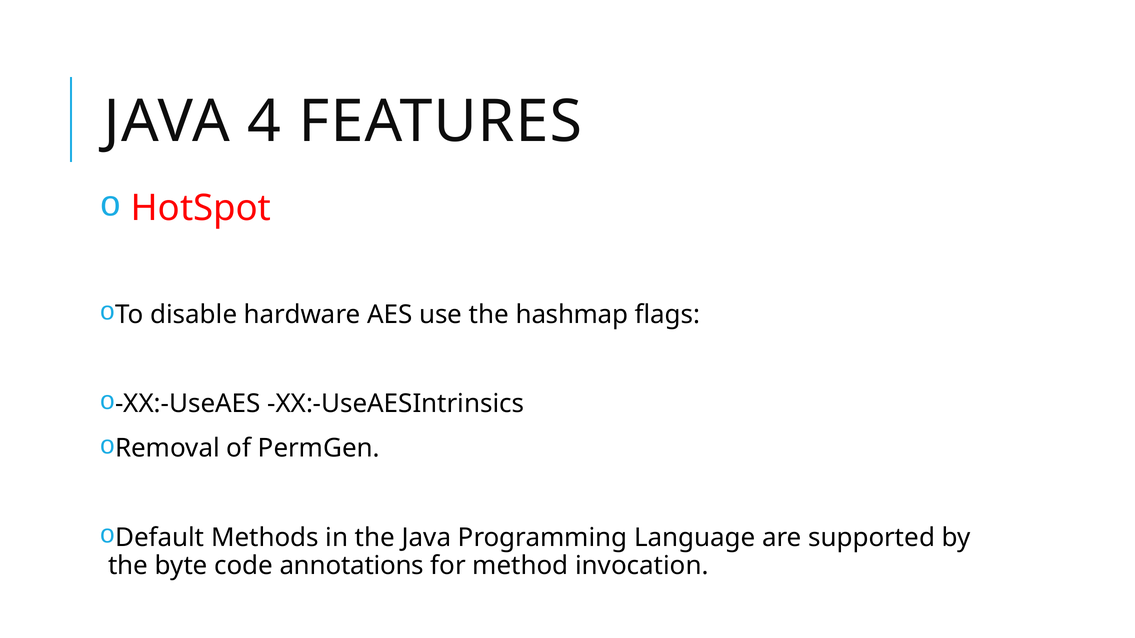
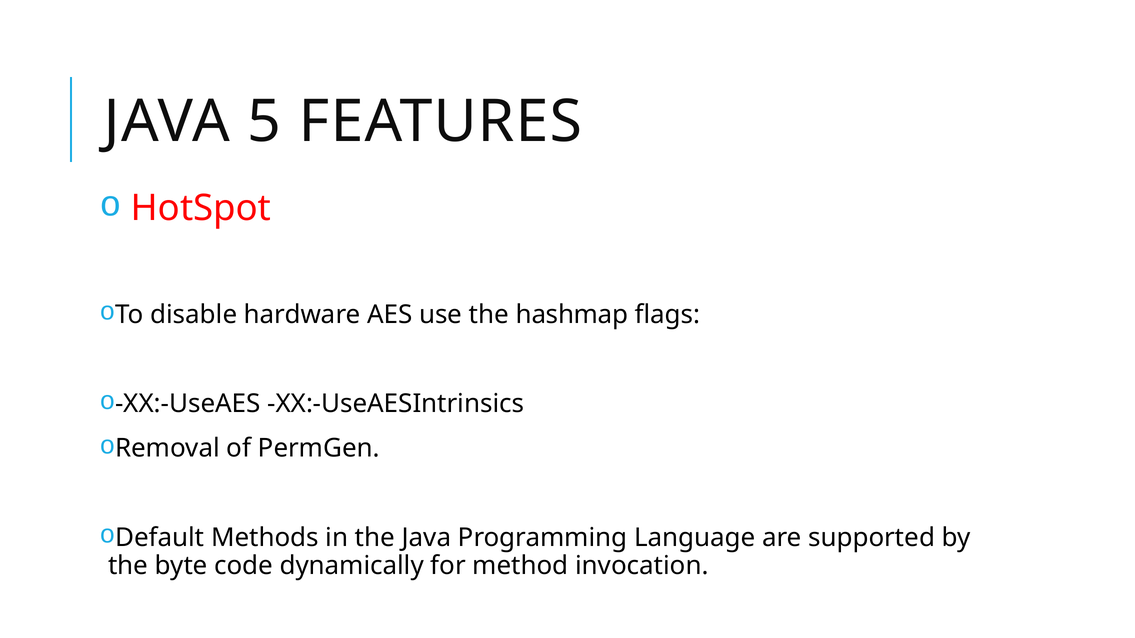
4: 4 -> 5
annotations: annotations -> dynamically
